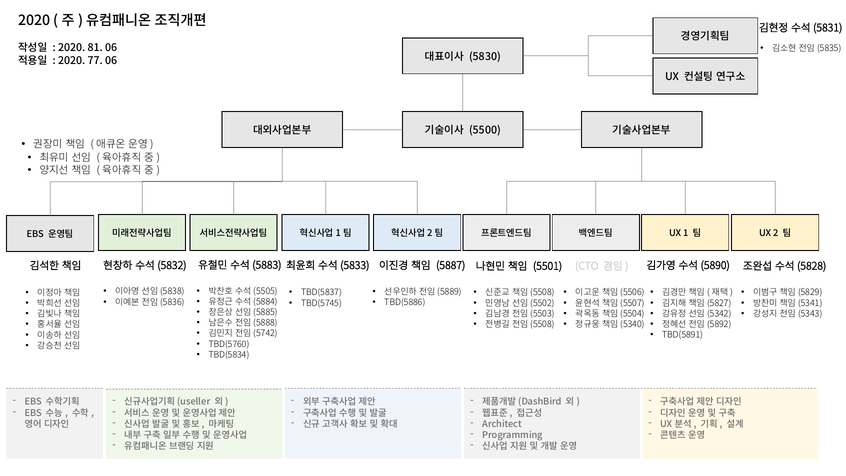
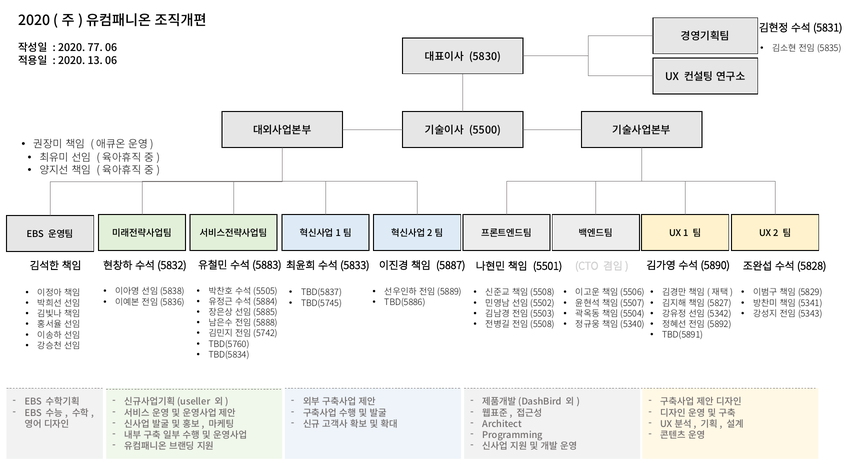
81: 81 -> 77
77: 77 -> 13
